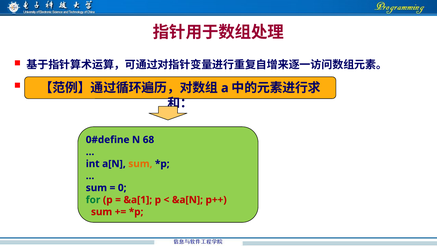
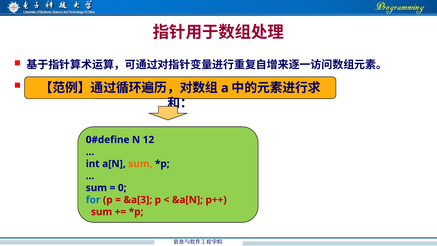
68: 68 -> 12
for colour: green -> blue
&a[1: &a[1 -> &a[3
